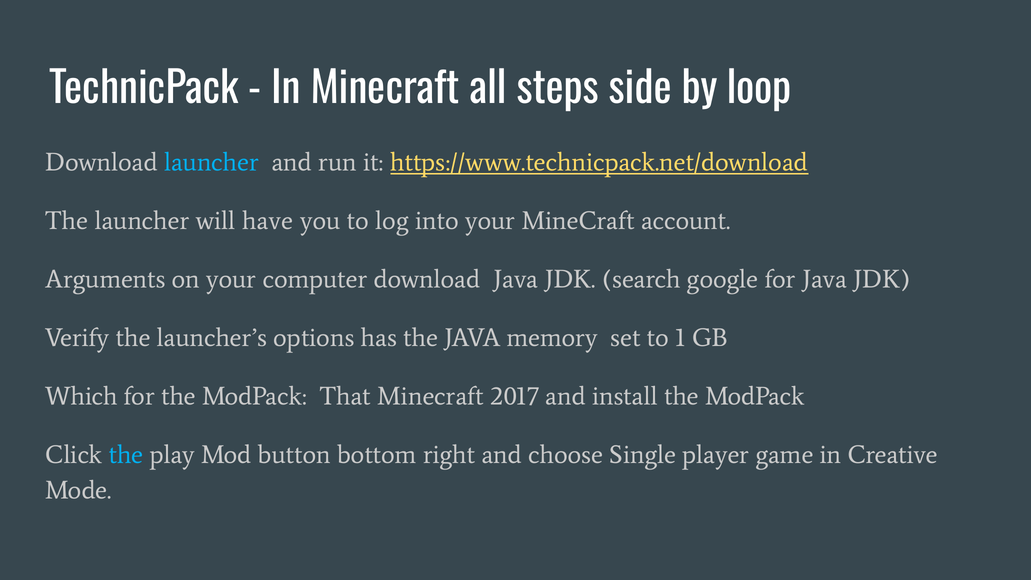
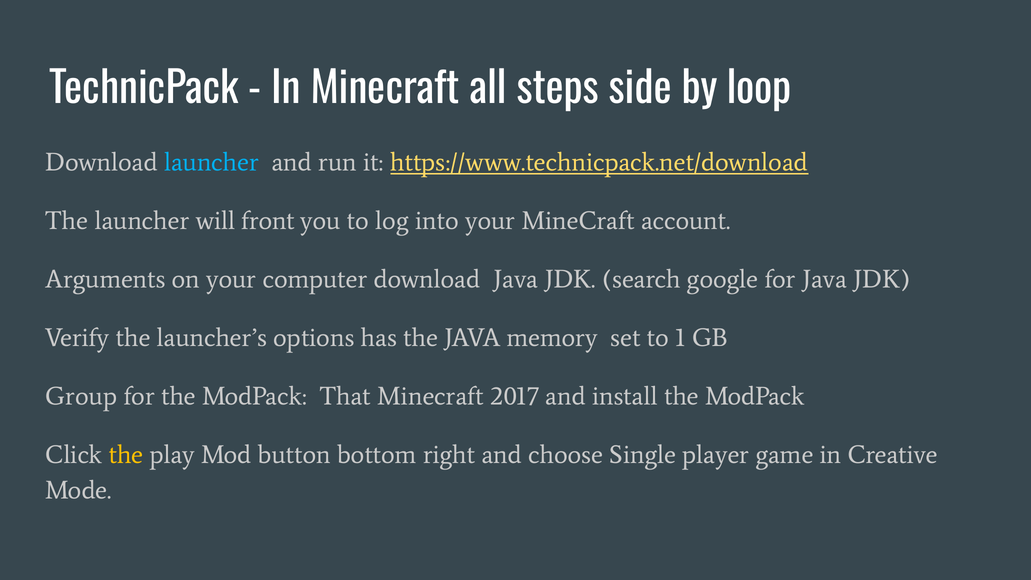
have: have -> front
Which: Which -> Group
the at (126, 455) colour: light blue -> yellow
